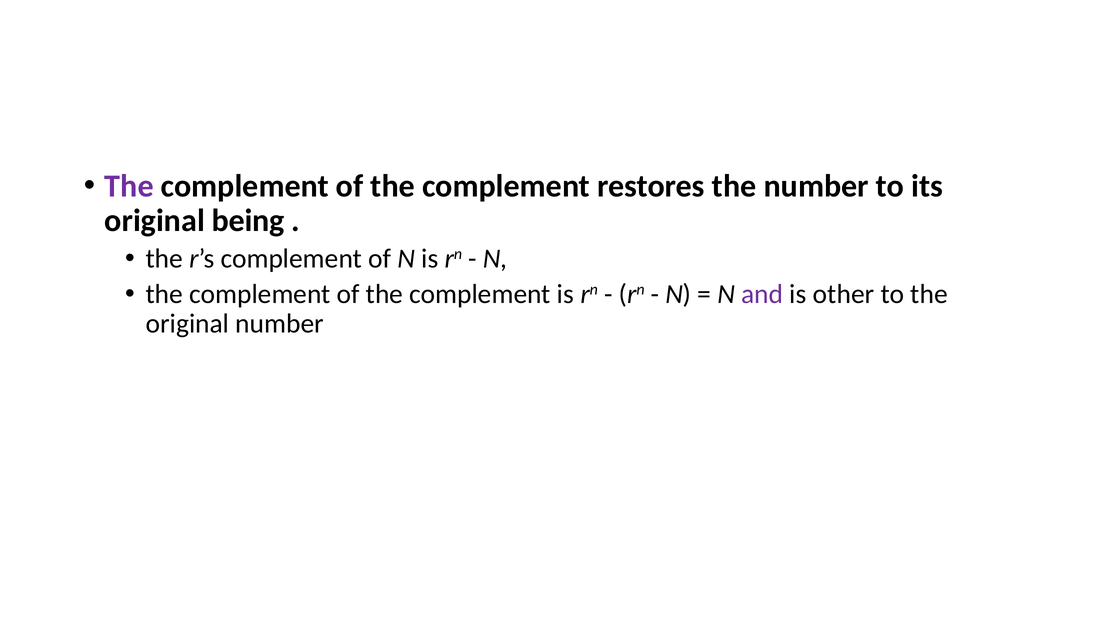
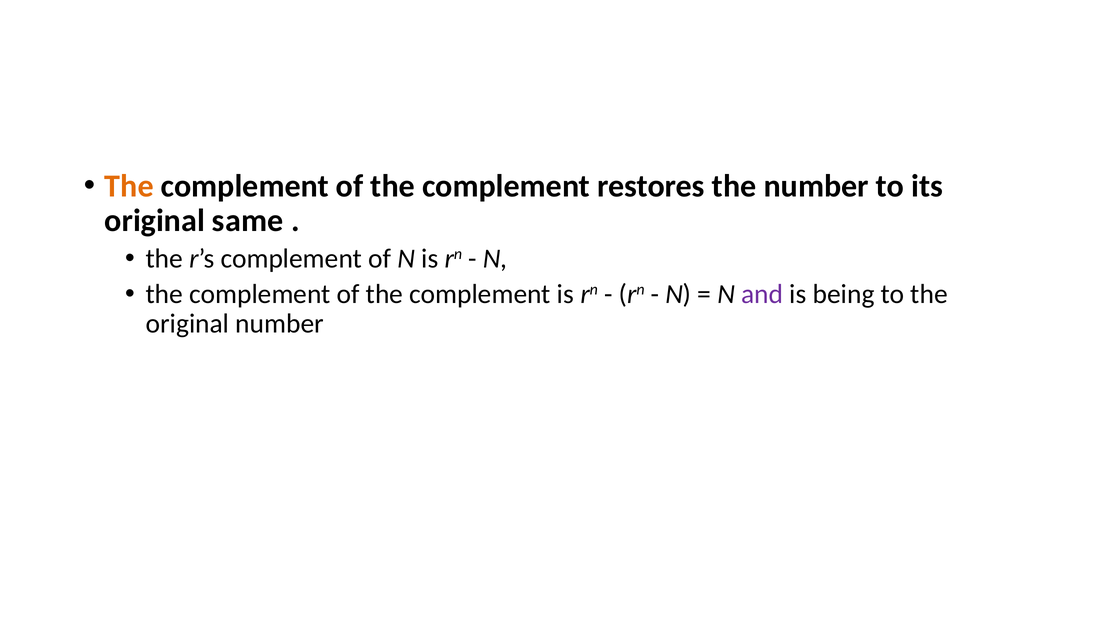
The at (129, 186) colour: purple -> orange
being: being -> same
other: other -> being
